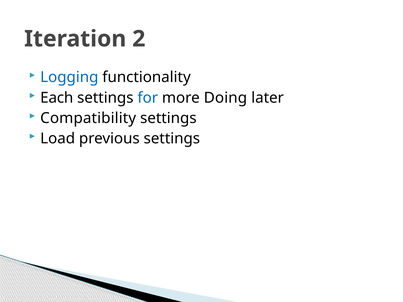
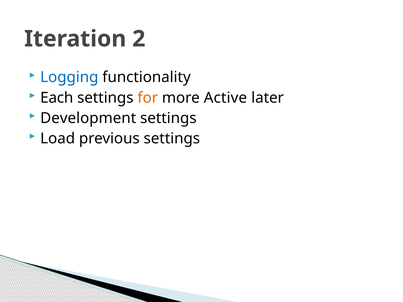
for colour: blue -> orange
Doing: Doing -> Active
Compatibility: Compatibility -> Development
